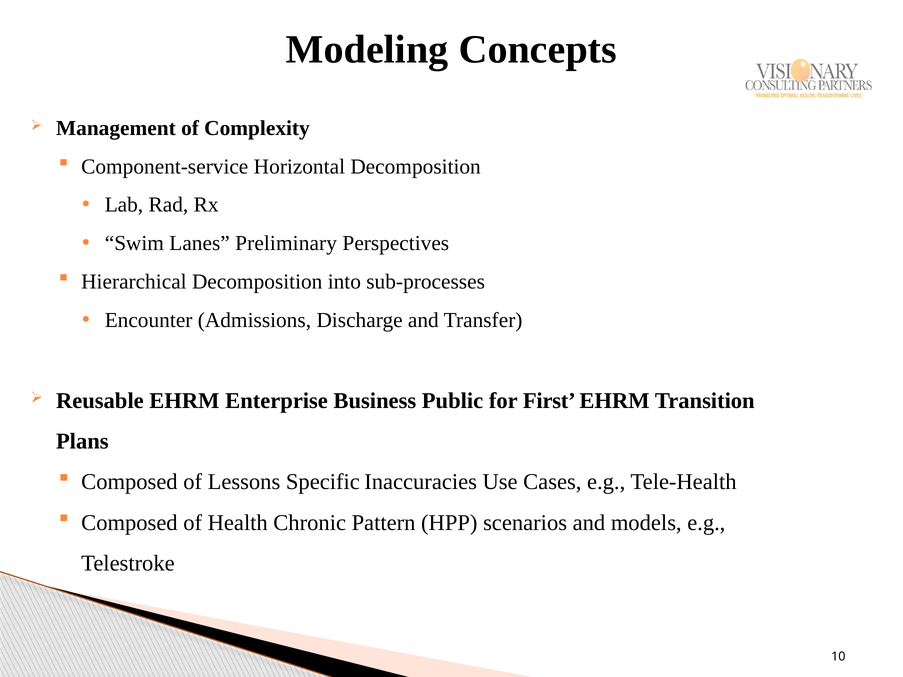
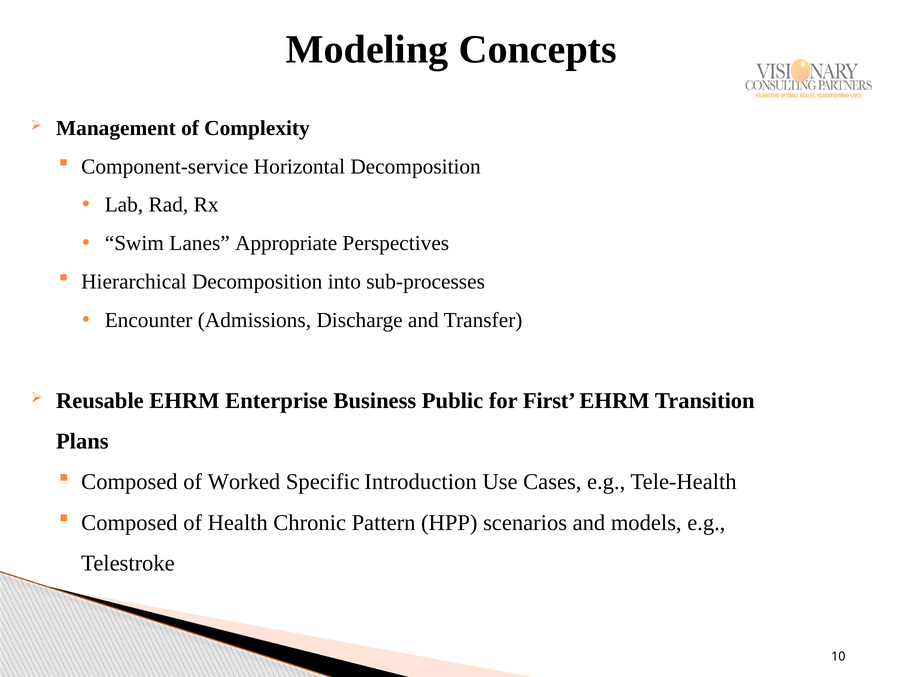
Preliminary: Preliminary -> Appropriate
Lessons: Lessons -> Worked
Inaccuracies: Inaccuracies -> Introduction
